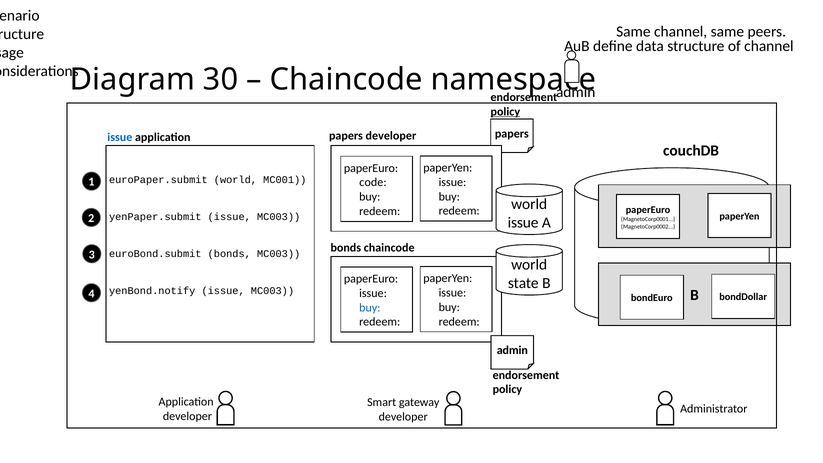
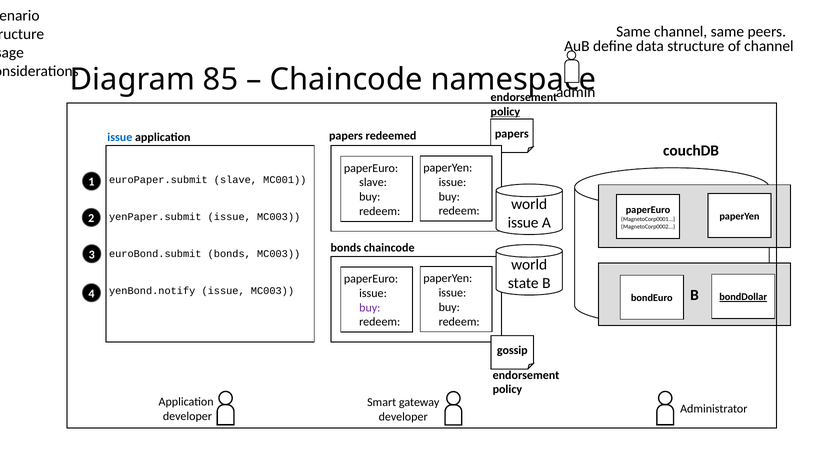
30: 30 -> 85
papers developer: developer -> redeemed
euroPaper.submit world: world -> slave
code at (373, 182): code -> slave
bondDollar underline: none -> present
buy at (370, 308) colour: blue -> purple
admin at (512, 350): admin -> gossip
